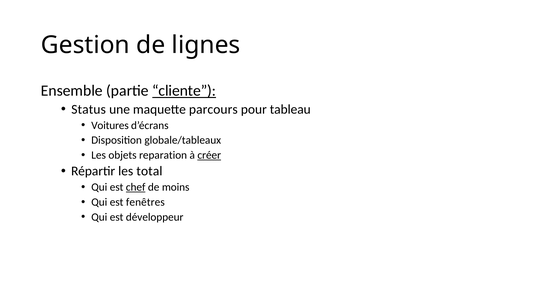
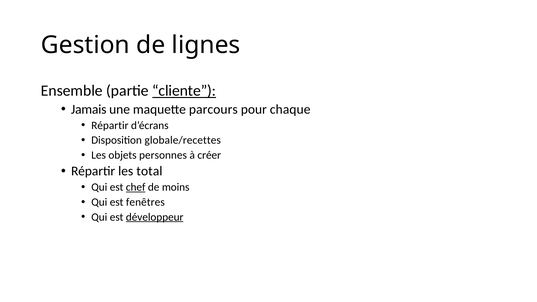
Status: Status -> Jamais
tableau: tableau -> chaque
Voitures at (110, 125): Voitures -> Répartir
globale/tableaux: globale/tableaux -> globale/recettes
reparation: reparation -> personnes
créer underline: present -> none
développeur underline: none -> present
